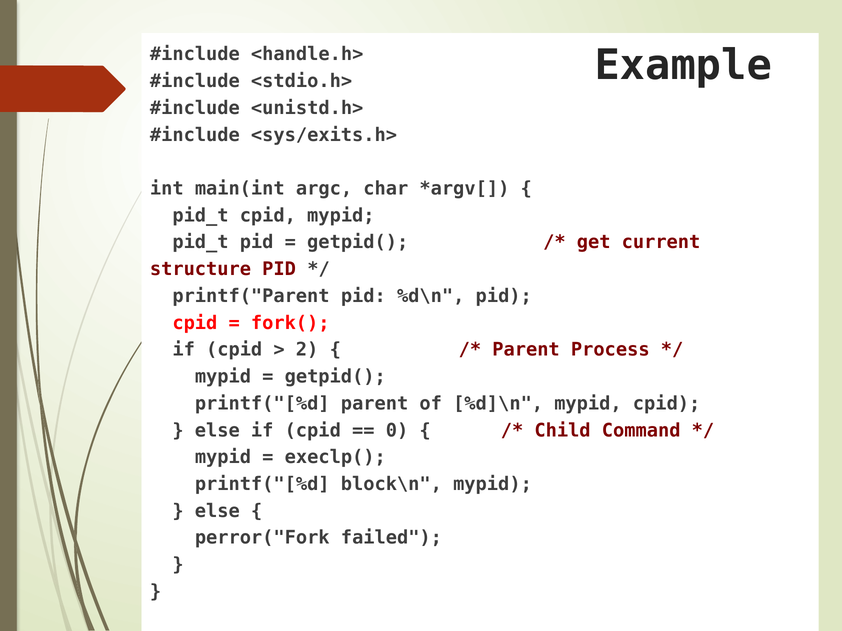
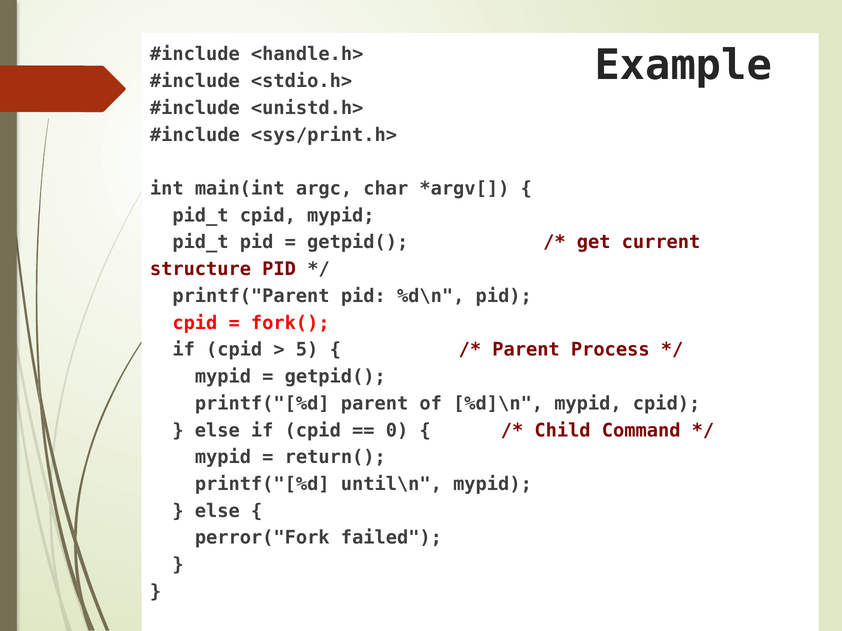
<sys/exits.h>: <sys/exits.h> -> <sys/print.h>
2: 2 -> 5
execlp(: execlp( -> return(
block\n: block\n -> until\n
